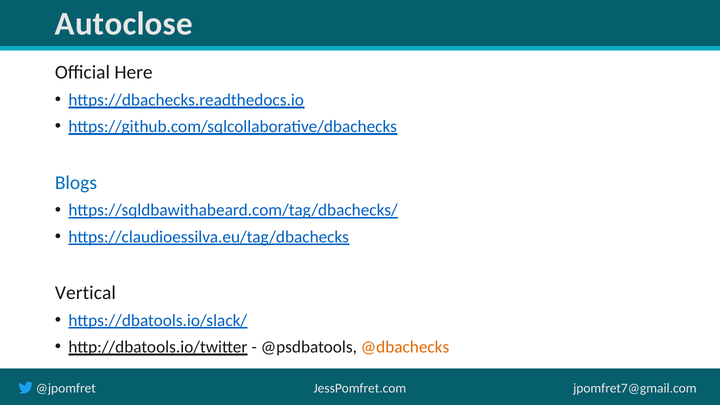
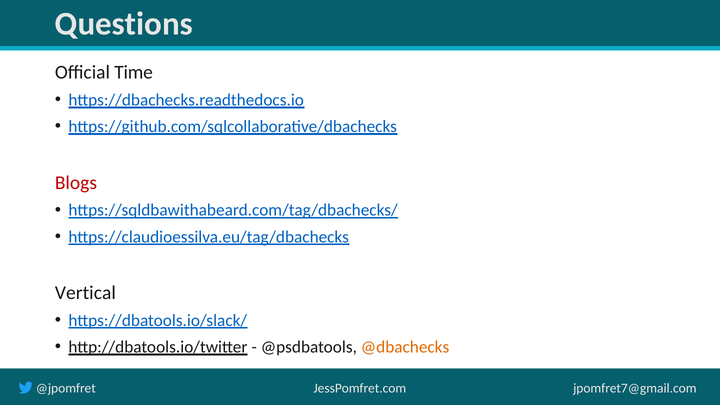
Autoclose: Autoclose -> Questions
Here: Here -> Time
Blogs colour: blue -> red
